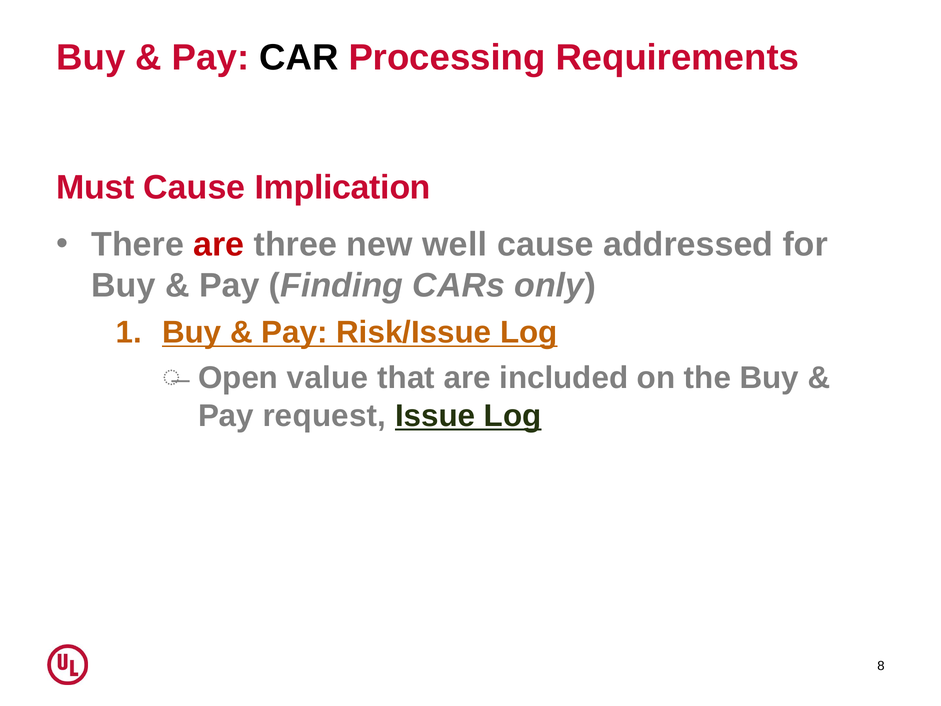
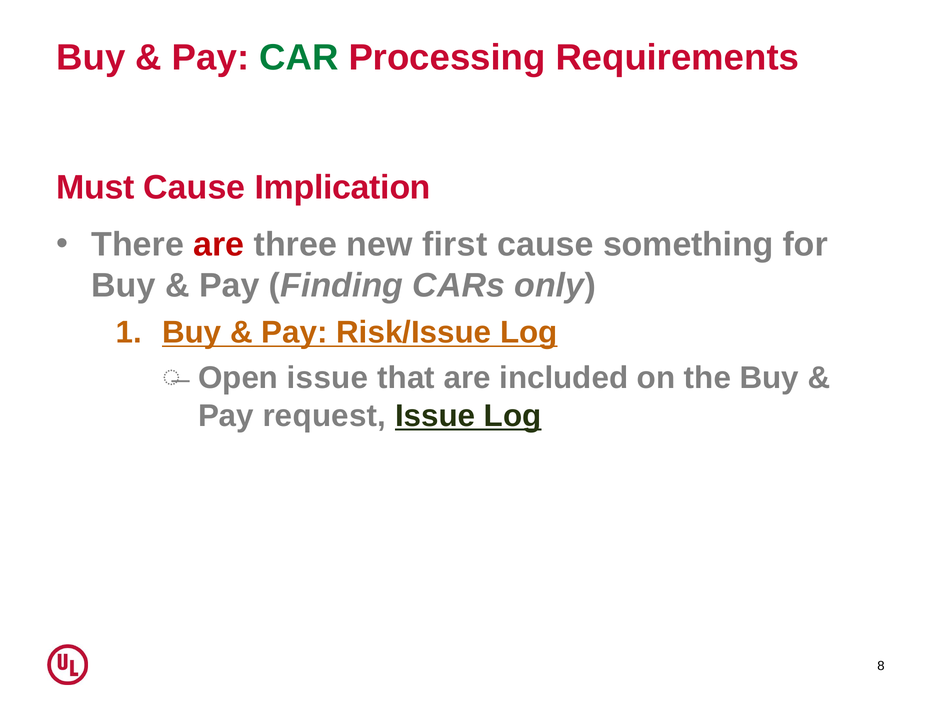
CAR colour: black -> green
well: well -> first
addressed: addressed -> something
Open value: value -> issue
